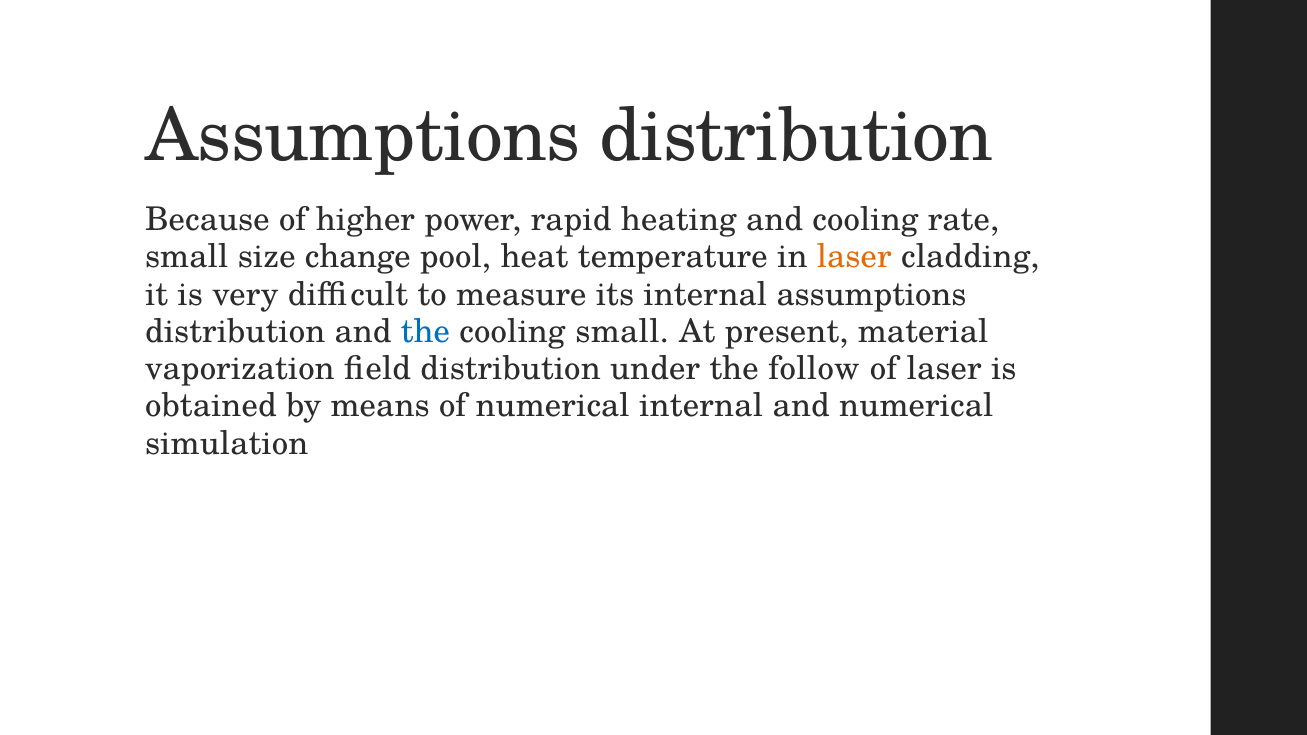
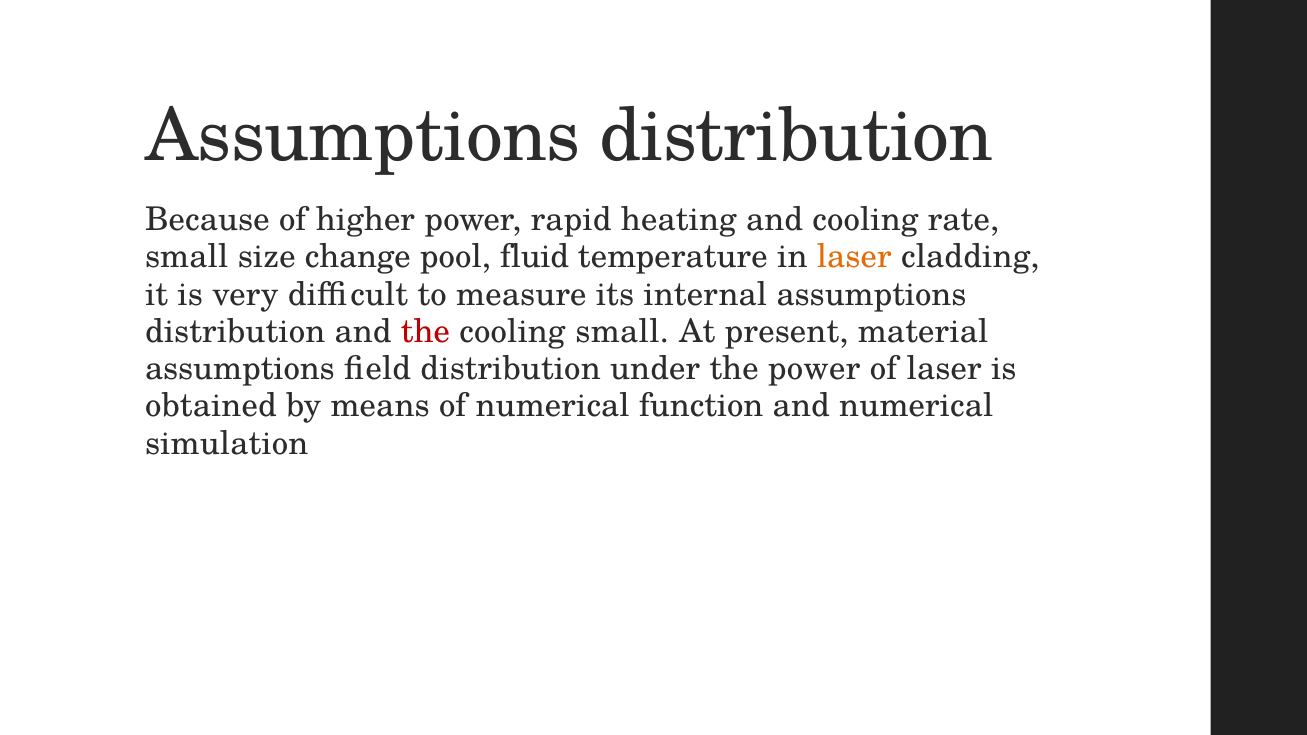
heat: heat -> fluid
the at (426, 332) colour: blue -> red
vaporization at (240, 369): vaporization -> assumptions
the follow: follow -> power
numerical internal: internal -> function
